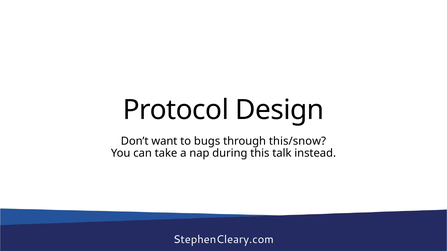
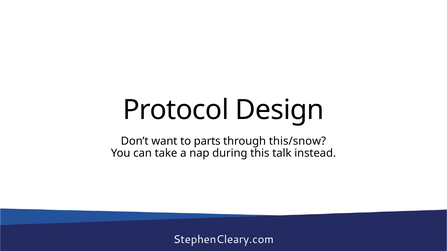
bugs: bugs -> parts
